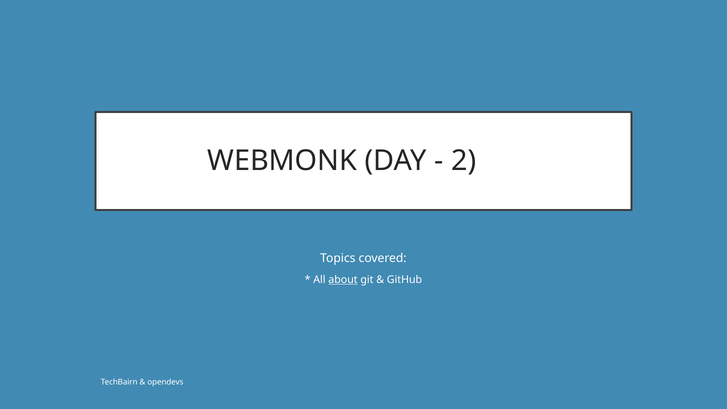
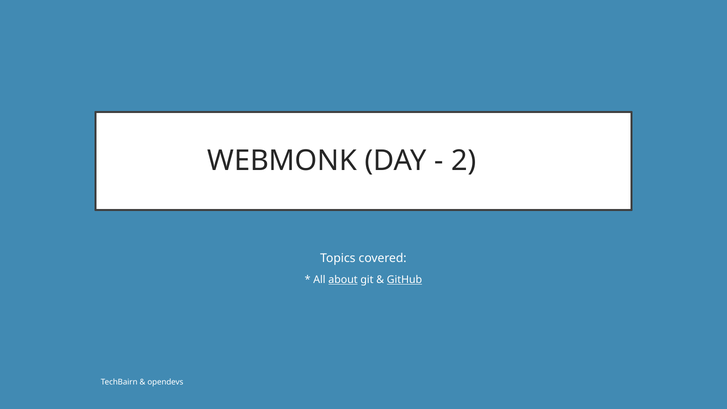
GitHub underline: none -> present
